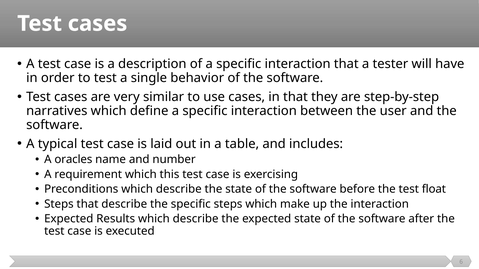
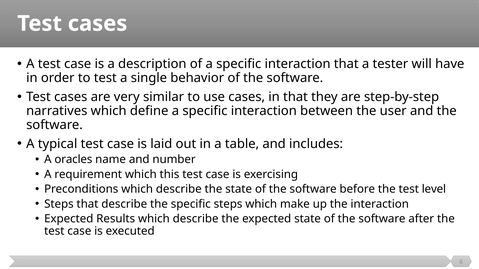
float: float -> level
